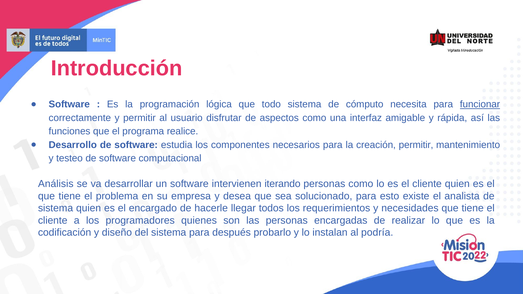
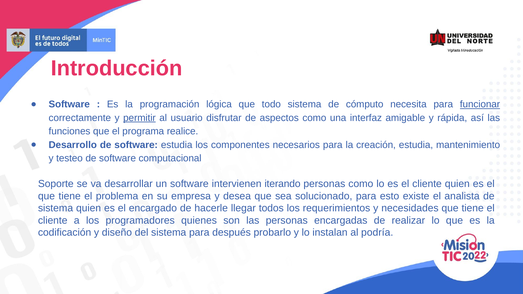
permitir at (139, 118) underline: none -> present
creación permitir: permitir -> estudia
Análisis: Análisis -> Soporte
